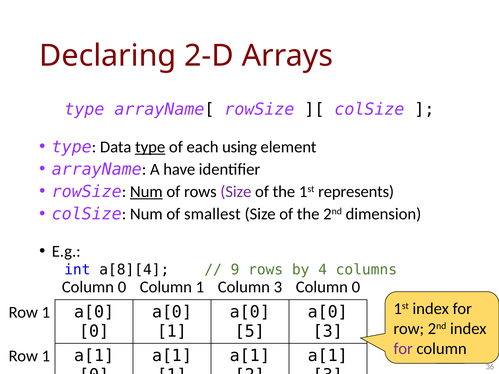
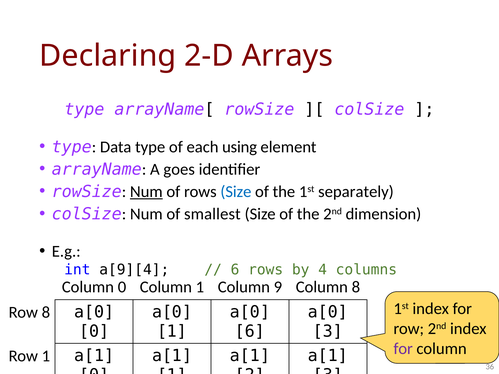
type at (150, 147) underline: present -> none
have: have -> goes
Size at (236, 192) colour: purple -> blue
represents: represents -> separately
a[8][4: a[8][4 -> a[9][4
9 at (235, 270): 9 -> 6
Column 3: 3 -> 9
0 at (356, 287): 0 -> 8
1 at (46, 313): 1 -> 8
5 at (250, 332): 5 -> 6
